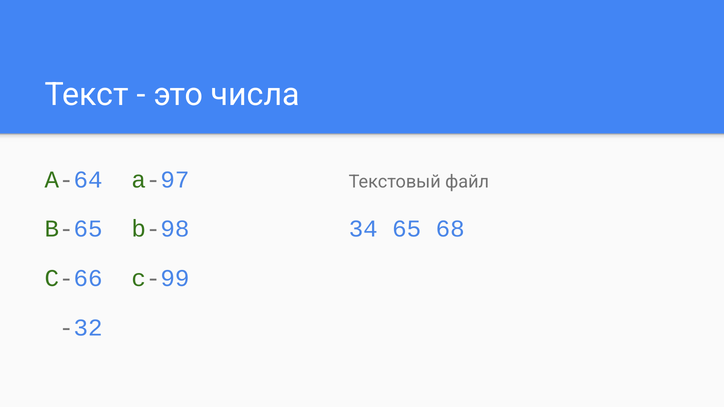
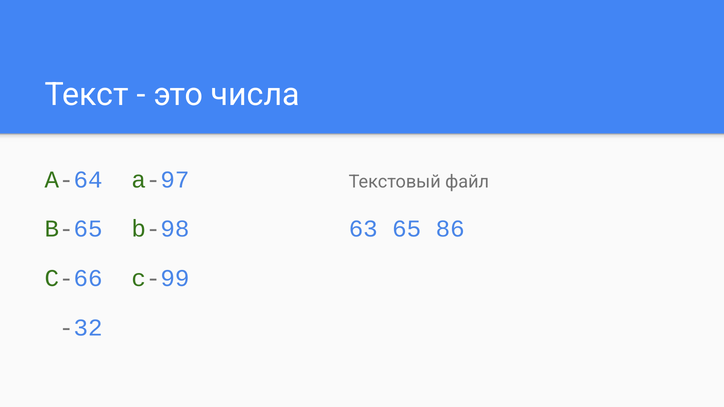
34: 34 -> 63
68: 68 -> 86
